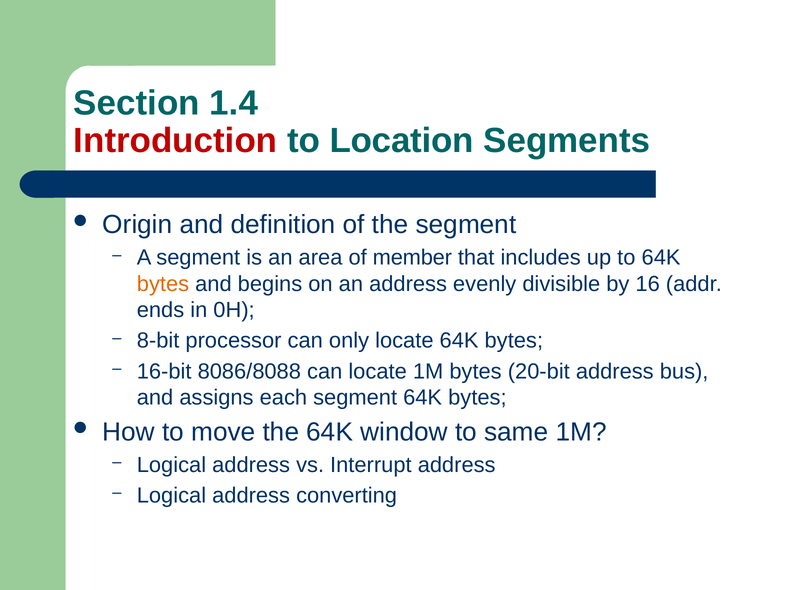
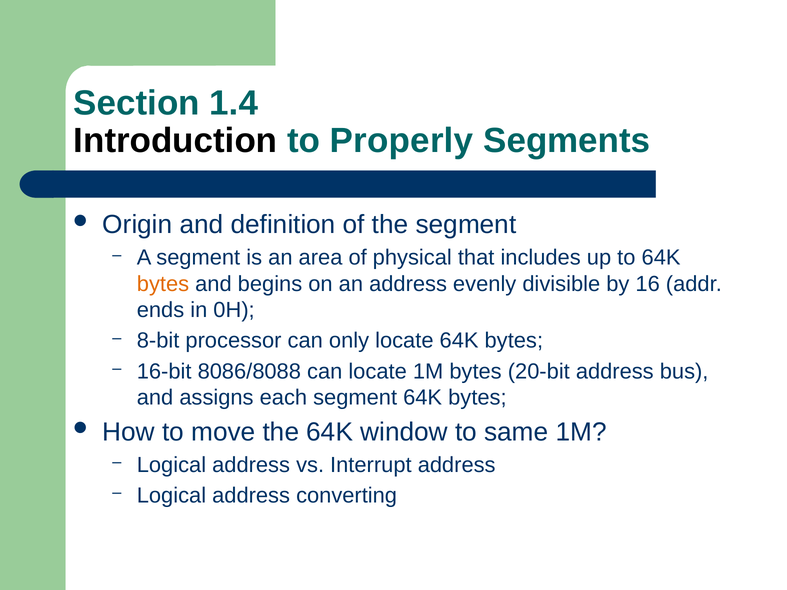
Introduction colour: red -> black
Location: Location -> Properly
member: member -> physical
